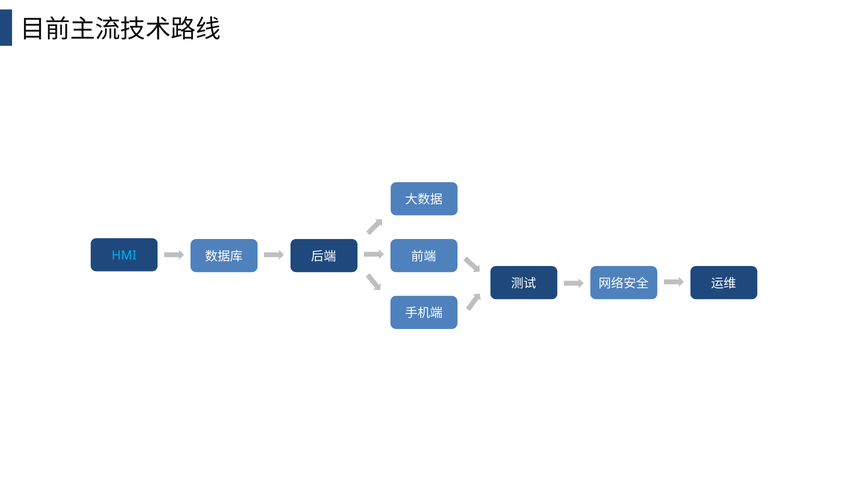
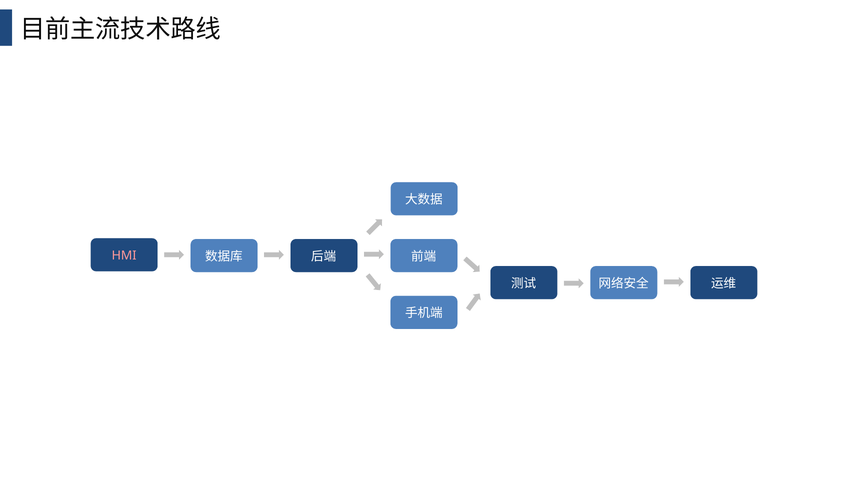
HMI colour: light blue -> pink
